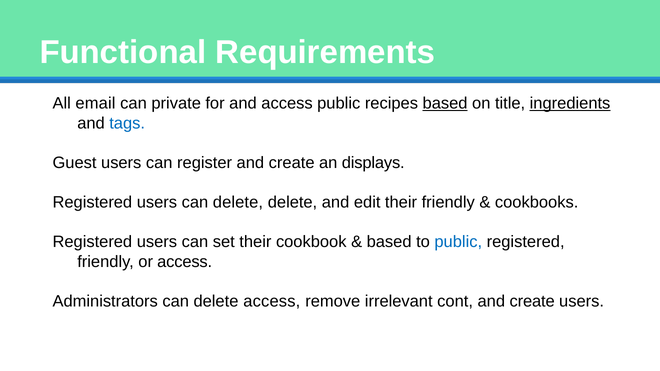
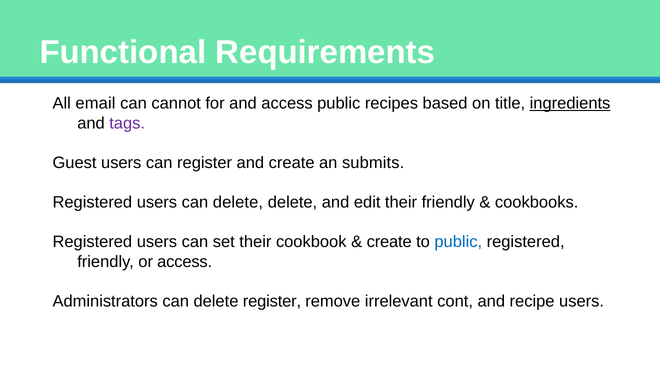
private: private -> cannot
based at (445, 104) underline: present -> none
tags colour: blue -> purple
displays: displays -> submits
based at (389, 242): based -> create
delete access: access -> register
create at (532, 302): create -> recipe
